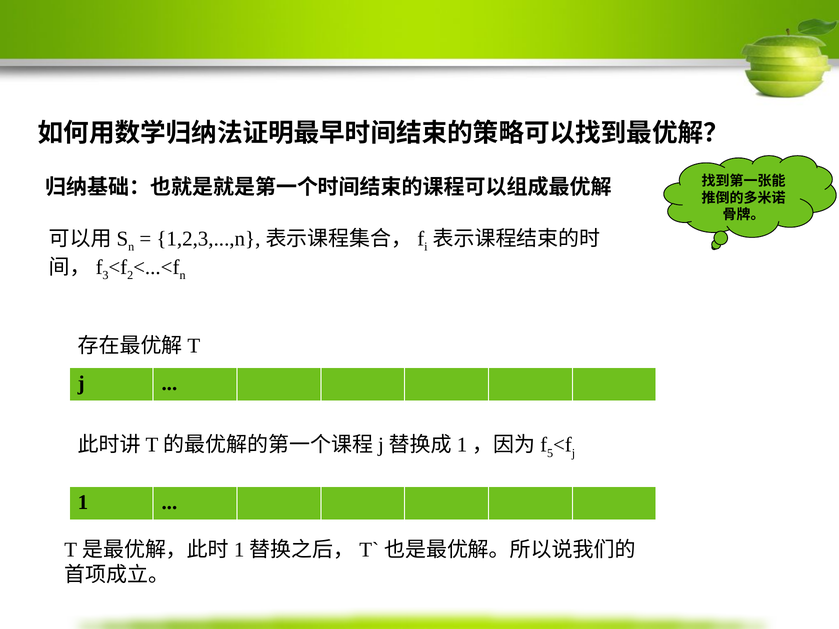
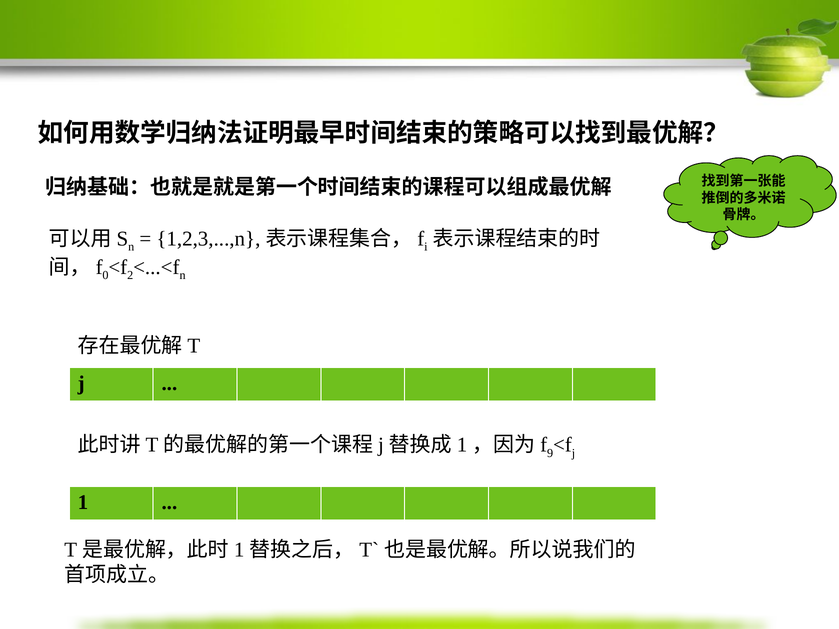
3: 3 -> 0
5: 5 -> 9
